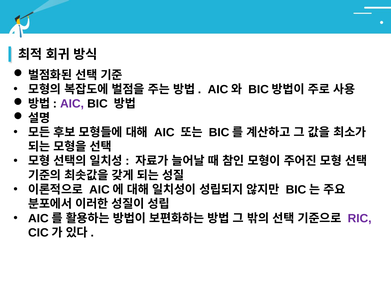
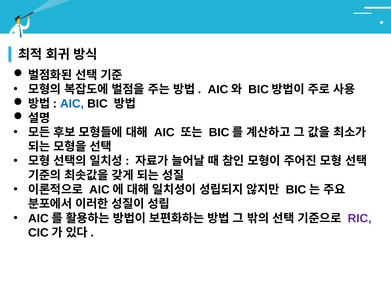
AIC at (72, 104) colour: purple -> blue
